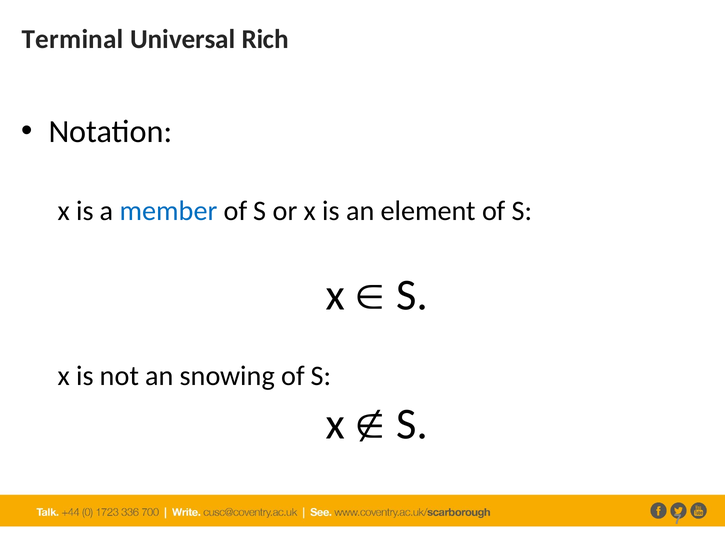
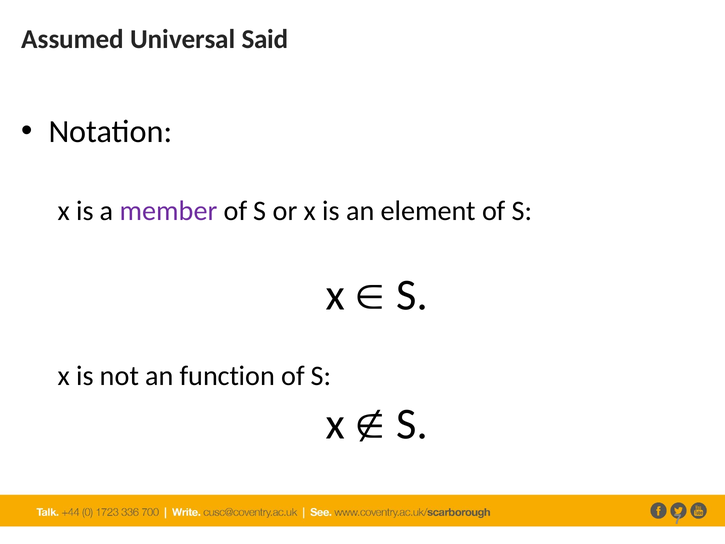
Terminal: Terminal -> Assumed
Rich: Rich -> Said
member colour: blue -> purple
snowing: snowing -> function
